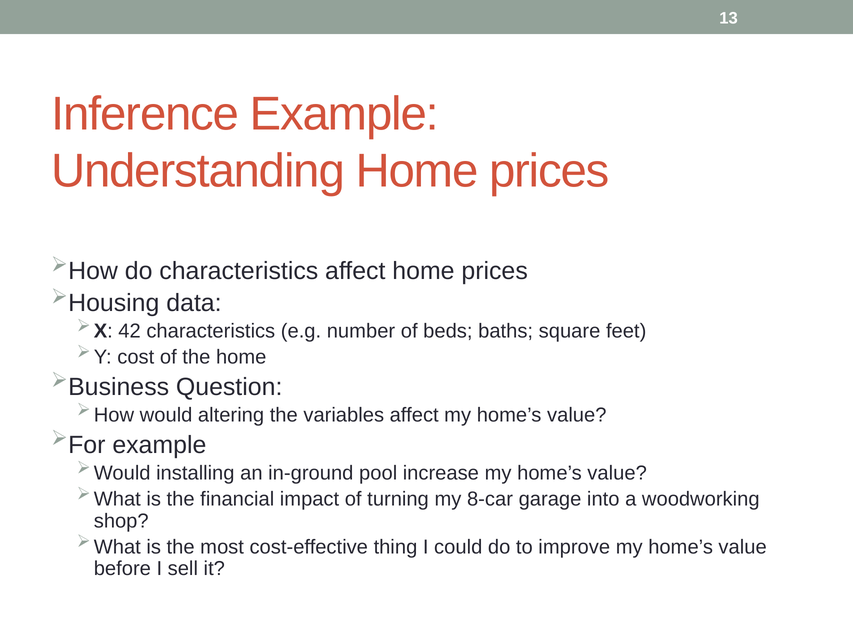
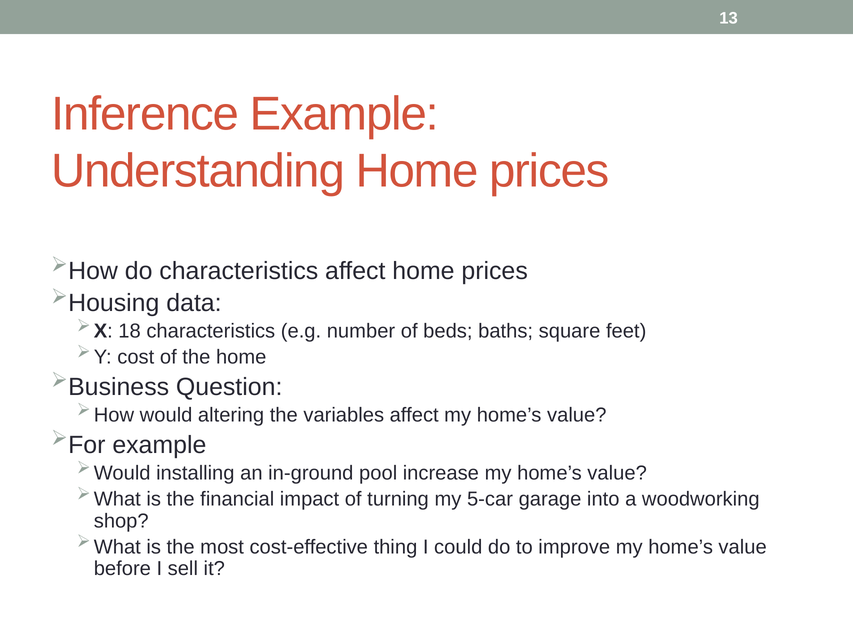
42: 42 -> 18
8-car: 8-car -> 5-car
